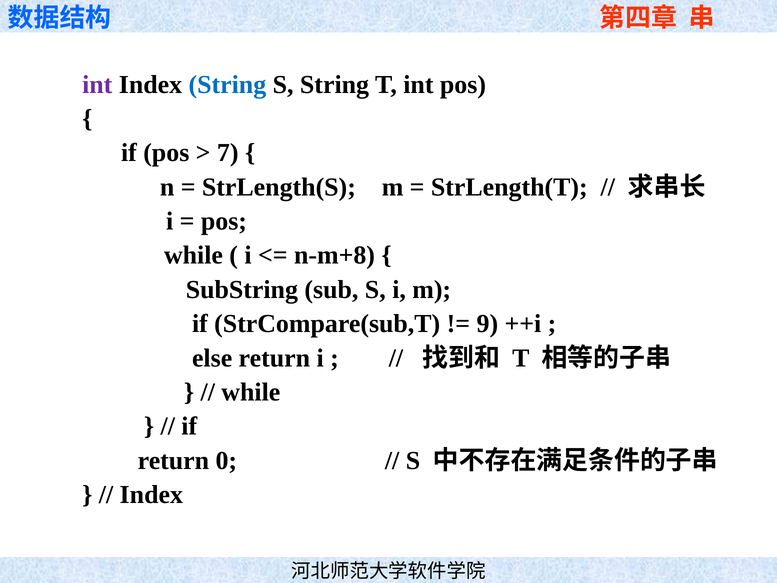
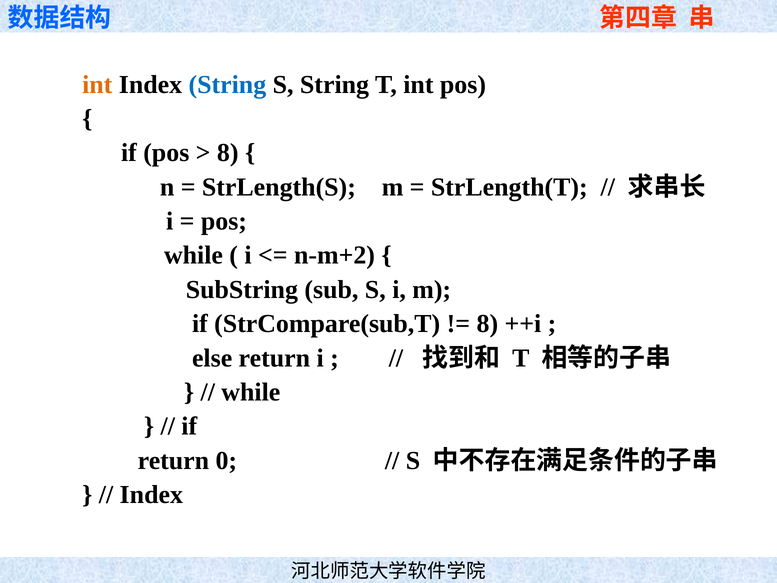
int at (97, 84) colour: purple -> orange
7 at (228, 153): 7 -> 8
n-m+8: n-m+8 -> n-m+2
9 at (487, 324): 9 -> 8
